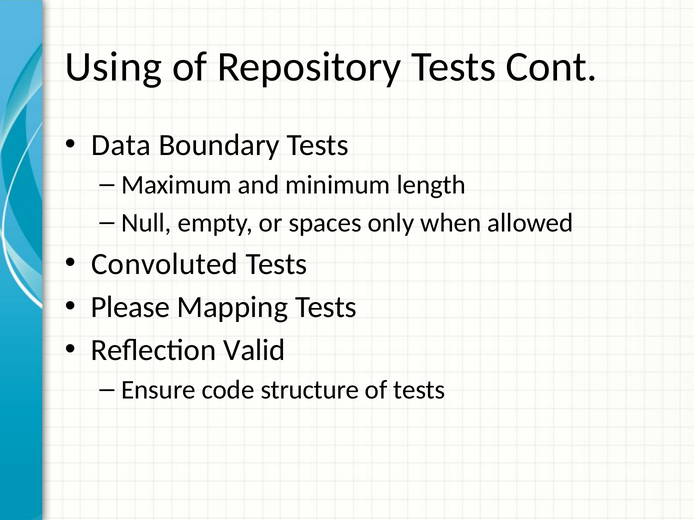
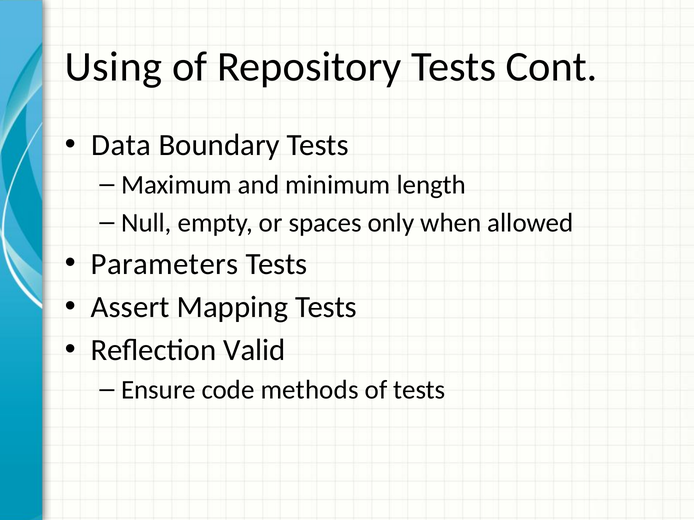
Convoluted: Convoluted -> Parameters
Please: Please -> Assert
structure: structure -> methods
